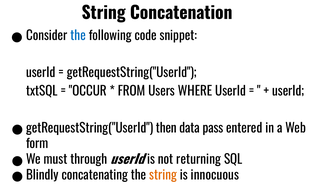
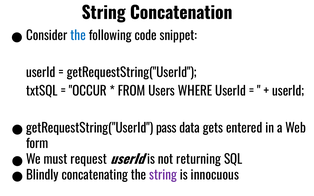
then: then -> pass
pass: pass -> gets
through: through -> request
string at (163, 175) colour: orange -> purple
